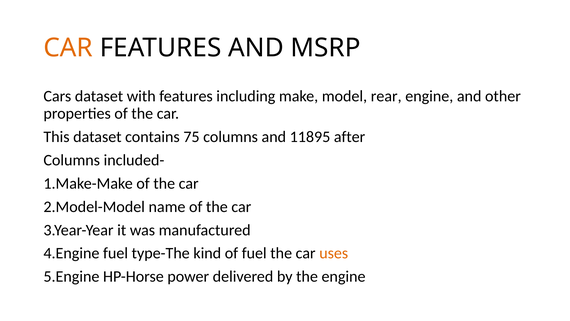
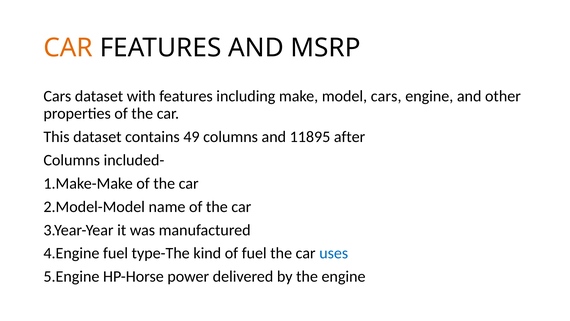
model rear: rear -> cars
75: 75 -> 49
uses colour: orange -> blue
